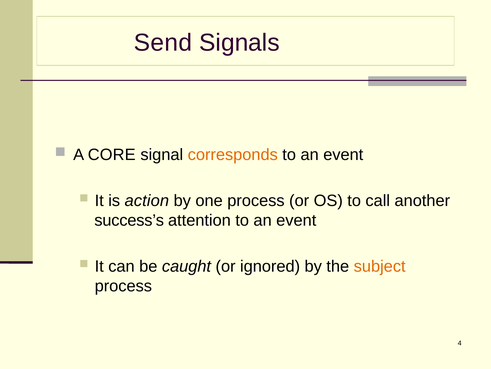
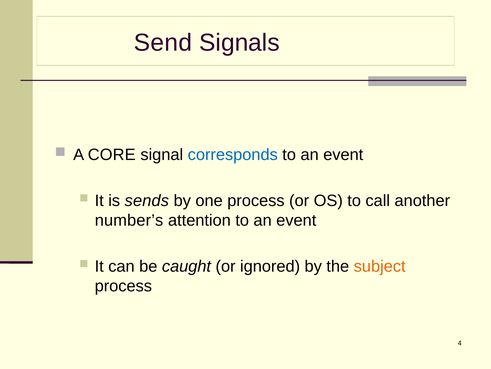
corresponds colour: orange -> blue
action: action -> sends
success’s: success’s -> number’s
